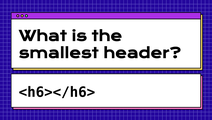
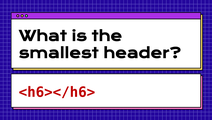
<h6></h6> colour: black -> red
